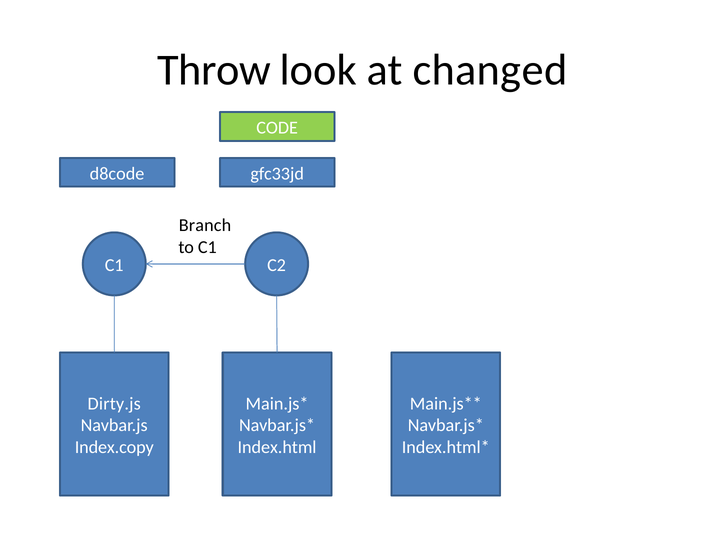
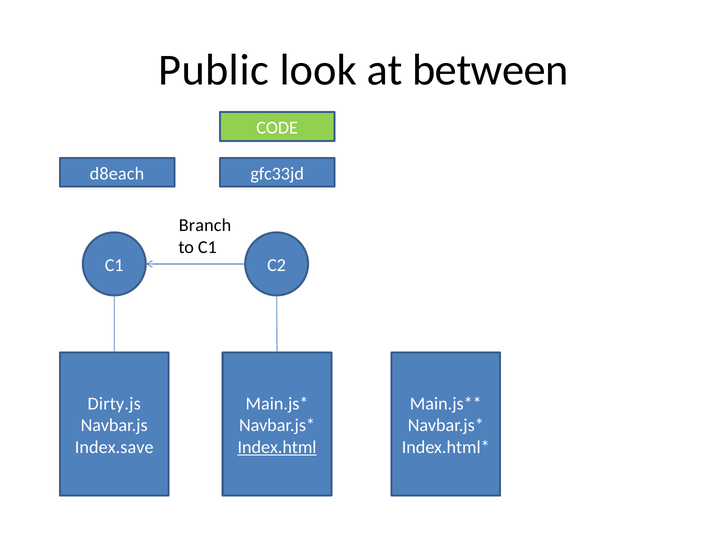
Throw: Throw -> Public
changed: changed -> between
d8code: d8code -> d8each
Index.copy: Index.copy -> Index.save
Index.html underline: none -> present
